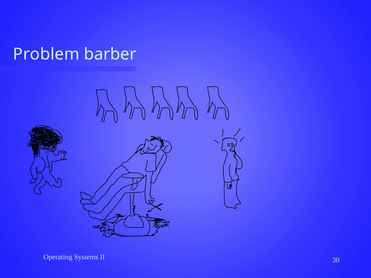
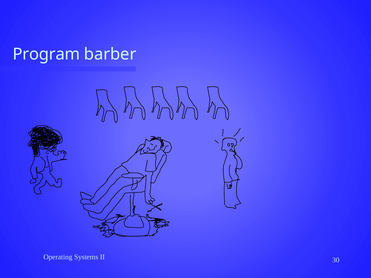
Problem: Problem -> Program
